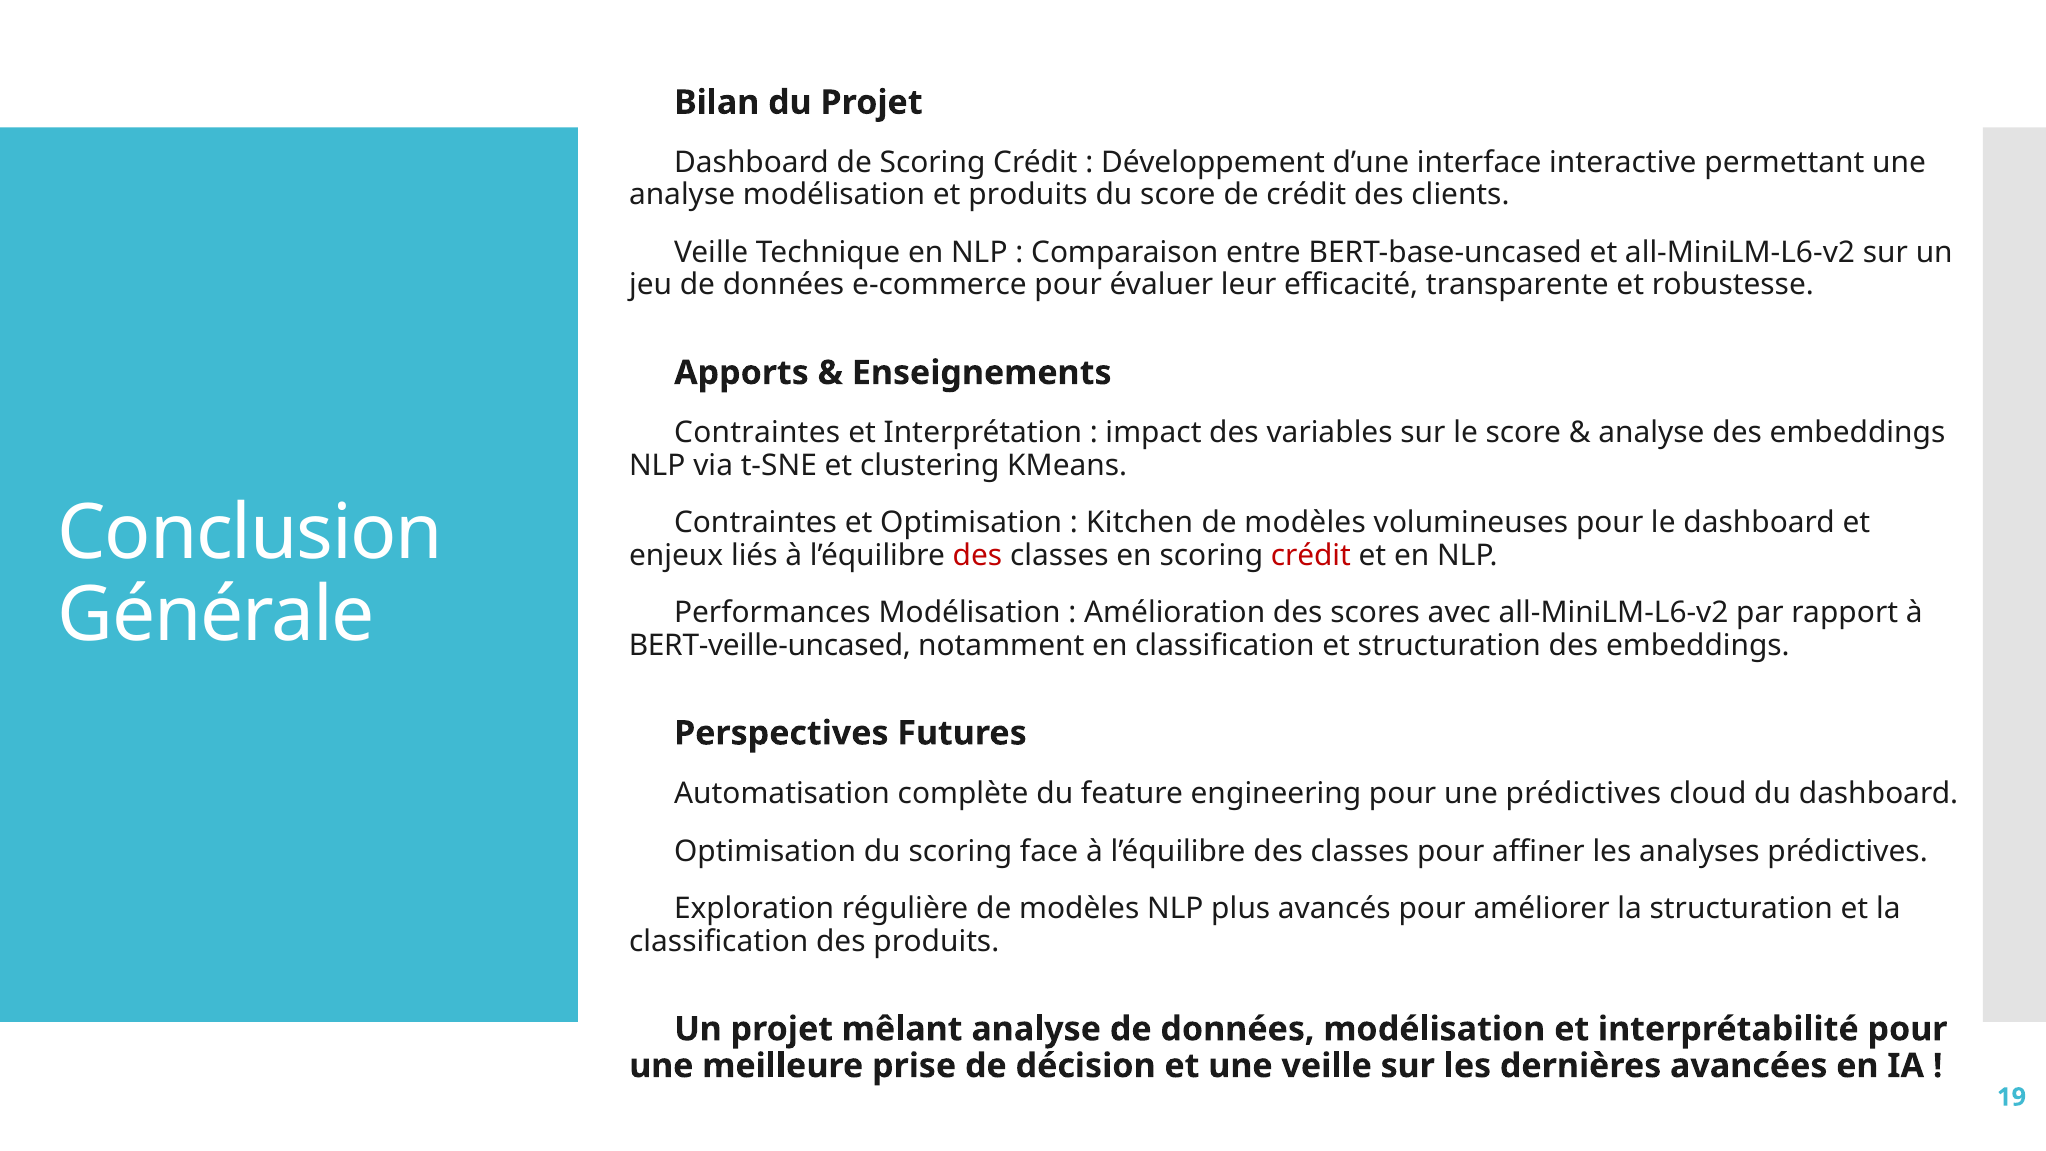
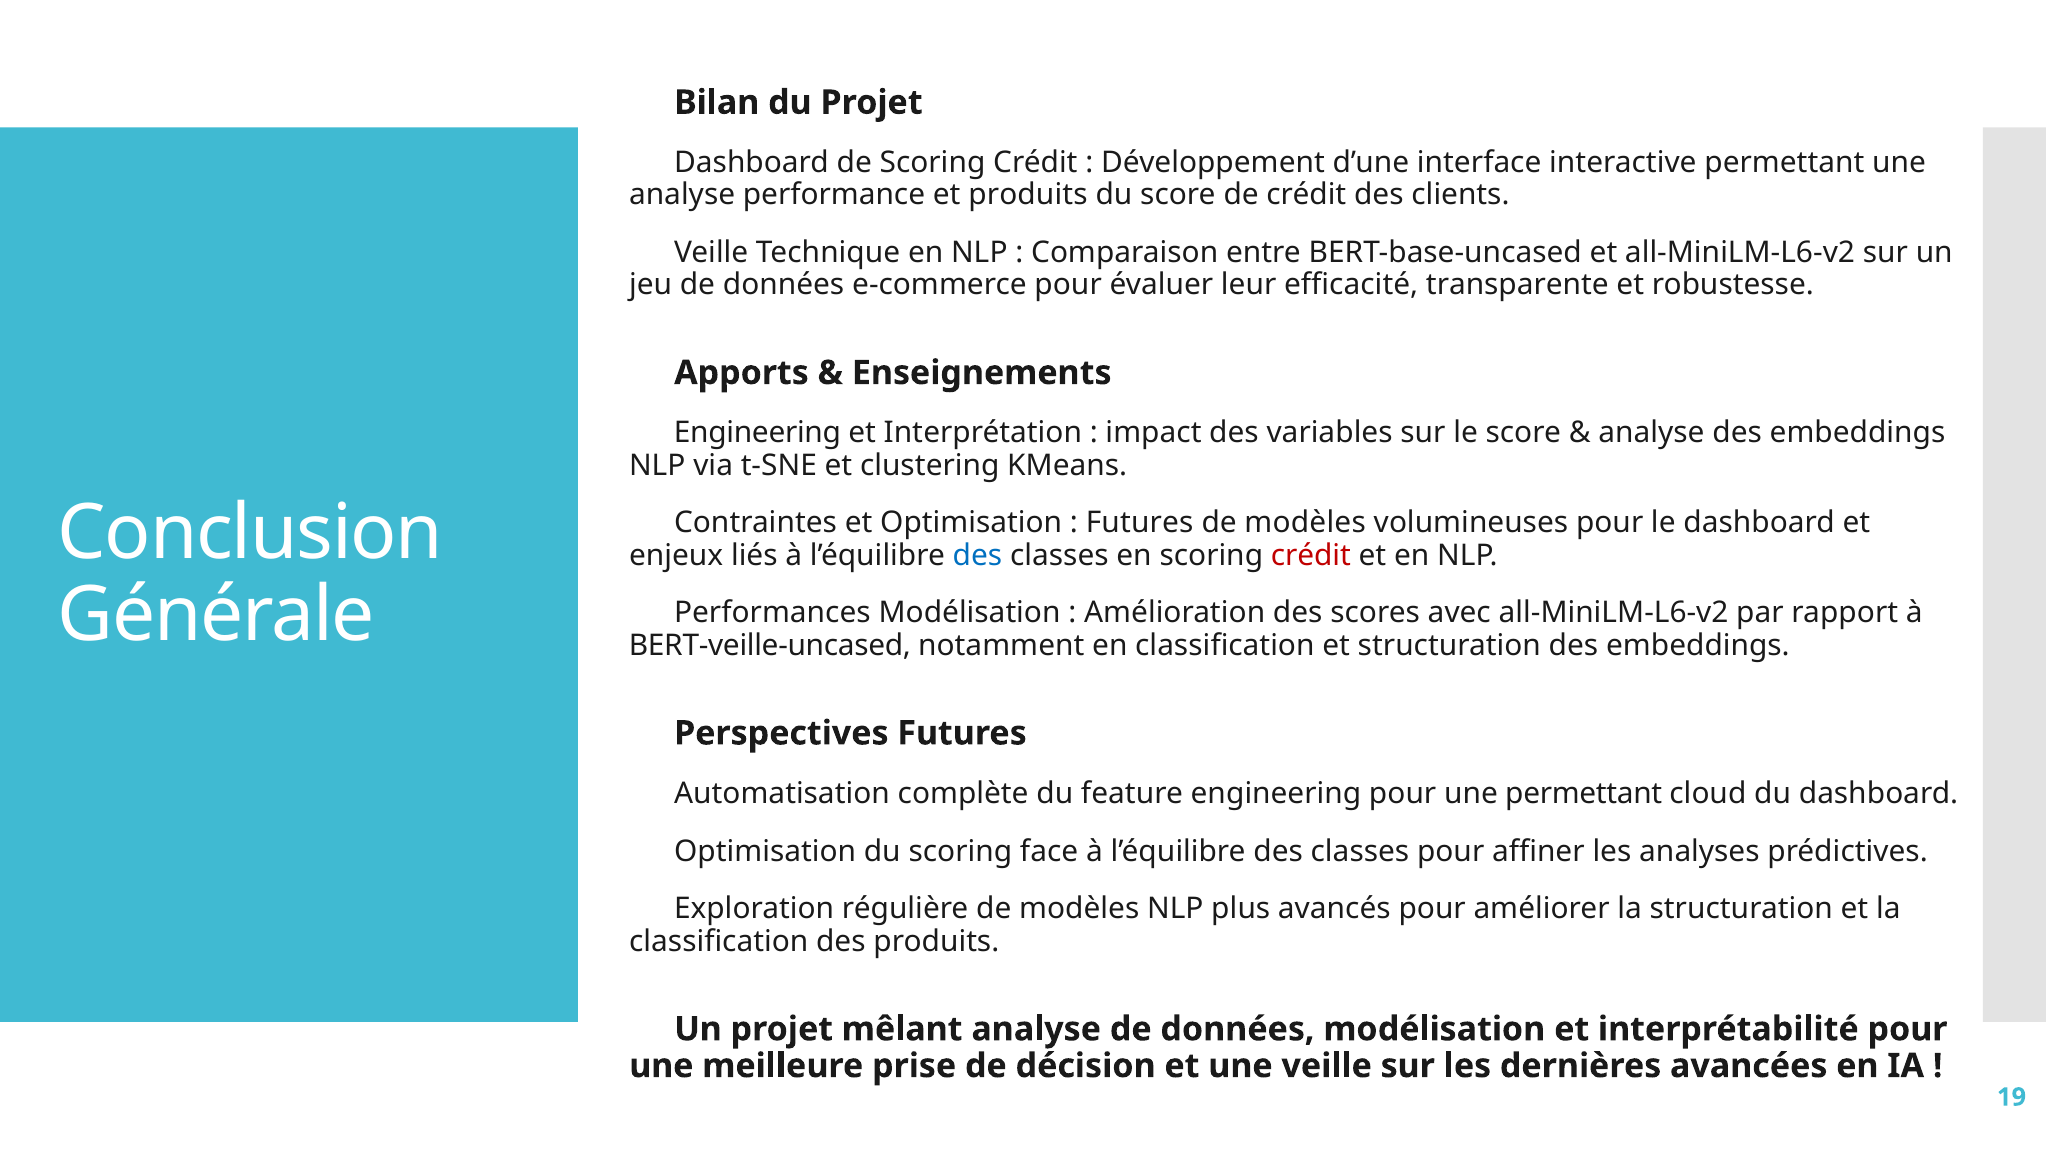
analyse modélisation: modélisation -> performance
Contraintes at (757, 433): Contraintes -> Engineering
Kitchen at (1140, 523): Kitchen -> Futures
des at (977, 555) colour: red -> blue
une prédictives: prédictives -> permettant
